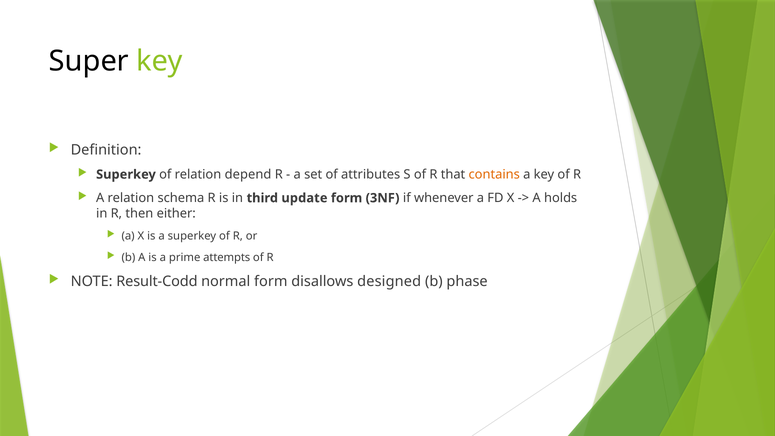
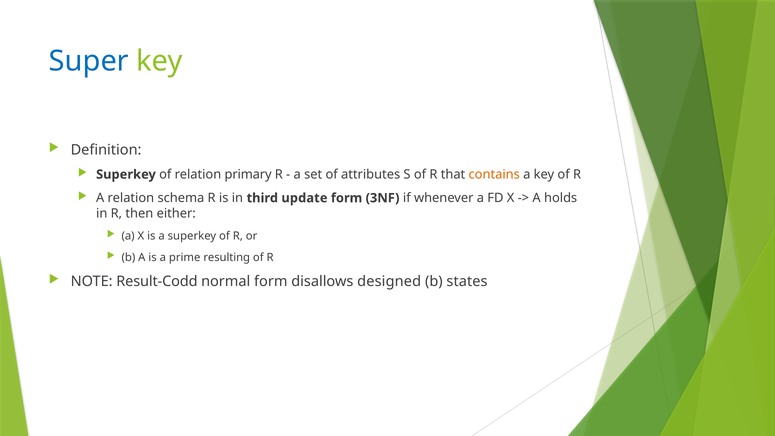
Super colour: black -> blue
depend: depend -> primary
attempts: attempts -> resulting
phase: phase -> states
